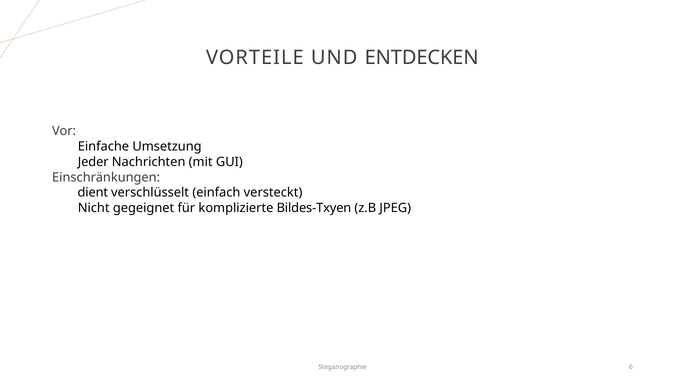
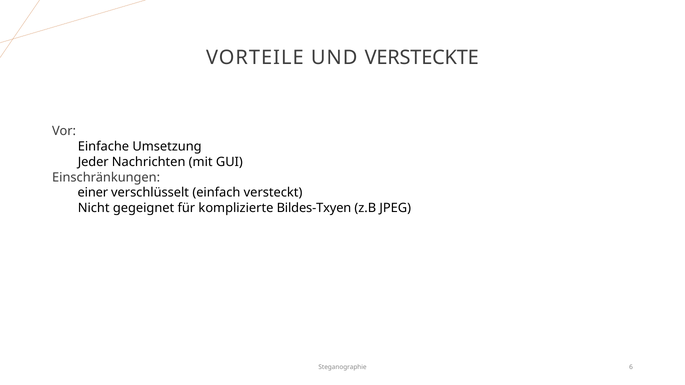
ENTDECKEN: ENTDECKEN -> VERSTECKTE
dient: dient -> einer
